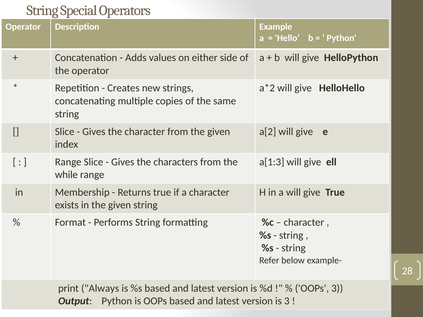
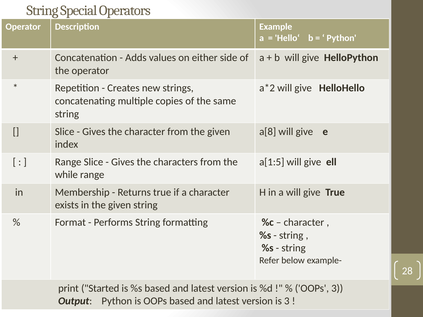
a[2: a[2 -> a[8
a[1:3: a[1:3 -> a[1:5
Always: Always -> Started
